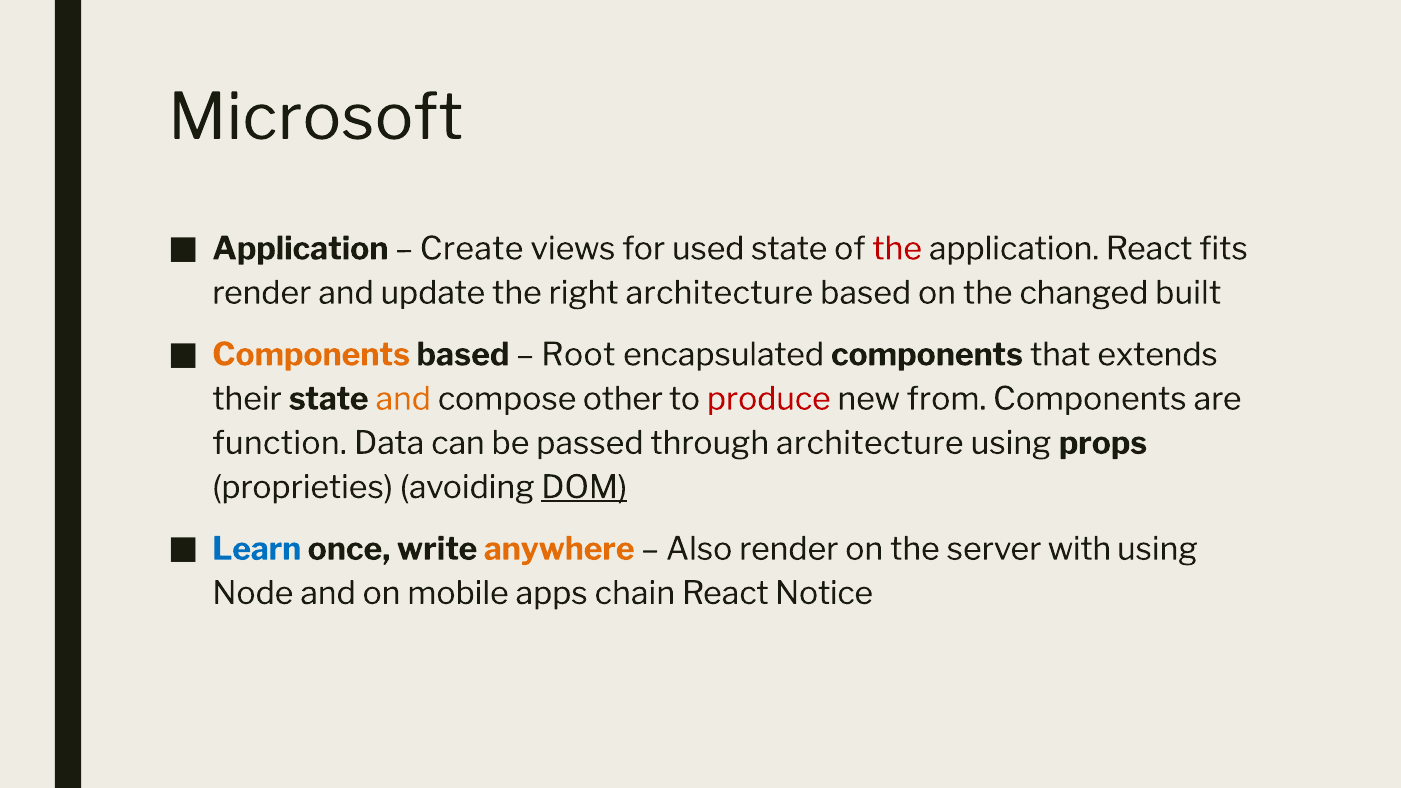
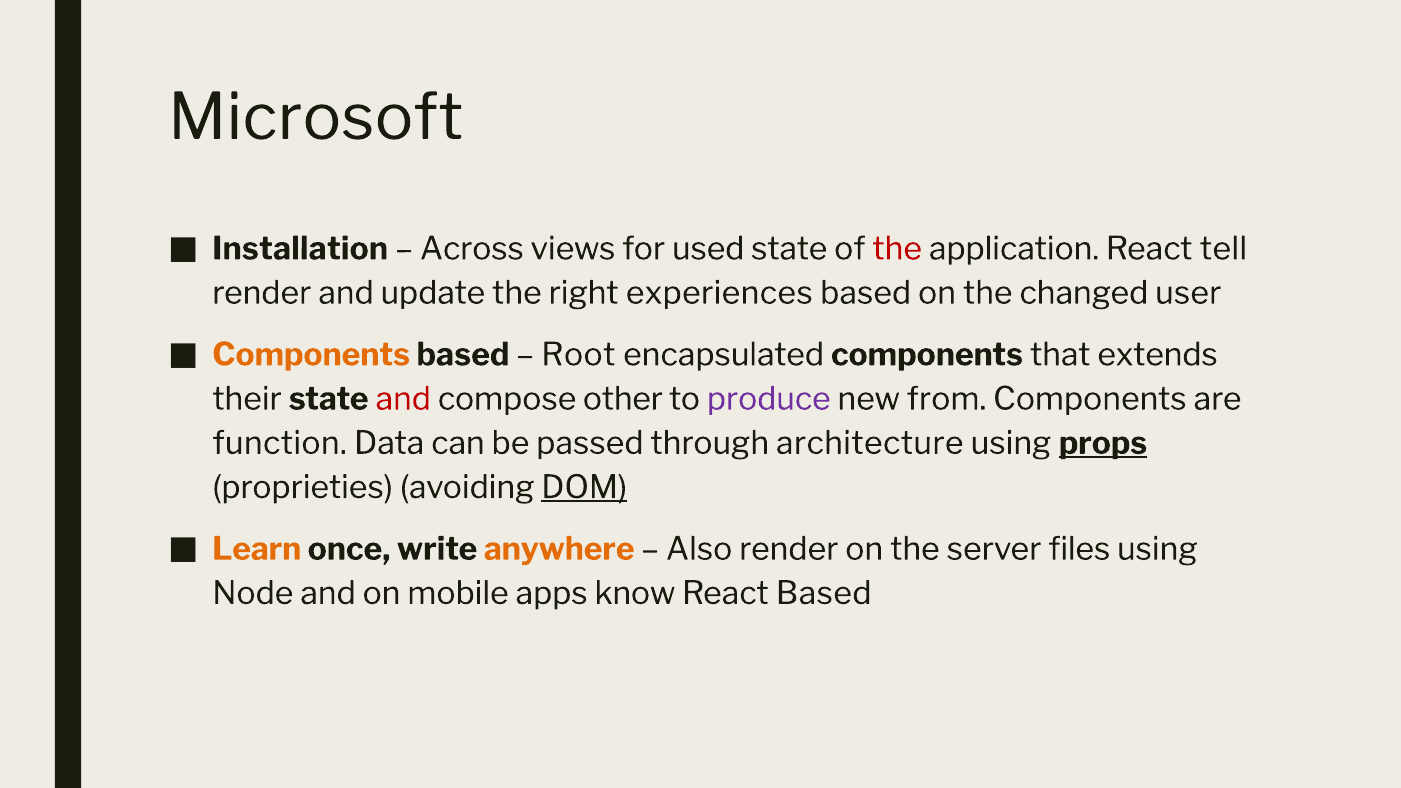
Application at (300, 249): Application -> Installation
Create: Create -> Across
fits: fits -> tell
right architecture: architecture -> experiences
built: built -> user
and at (403, 399) colour: orange -> red
produce colour: red -> purple
props underline: none -> present
Learn colour: blue -> orange
with: with -> files
chain: chain -> know
React Notice: Notice -> Based
